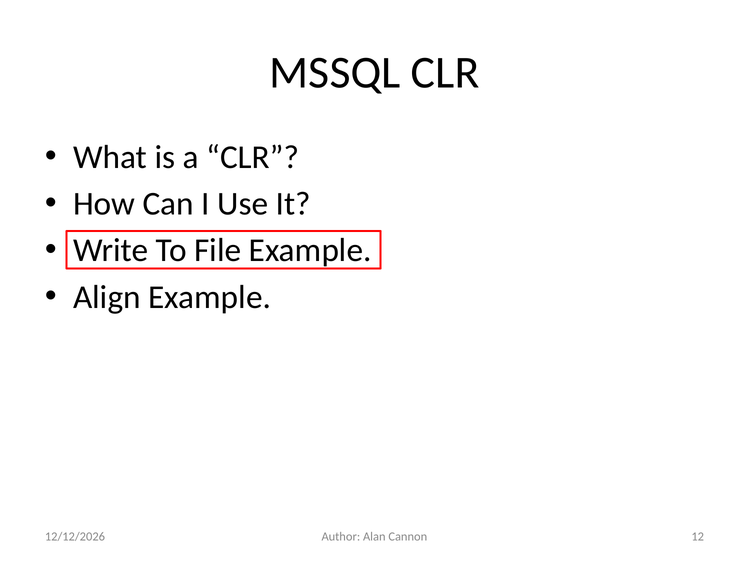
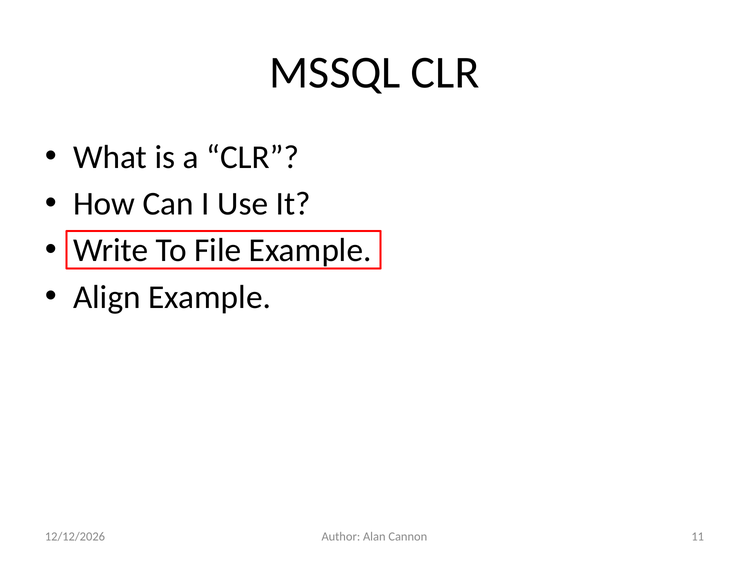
12: 12 -> 11
